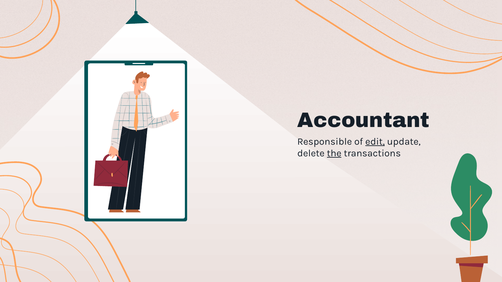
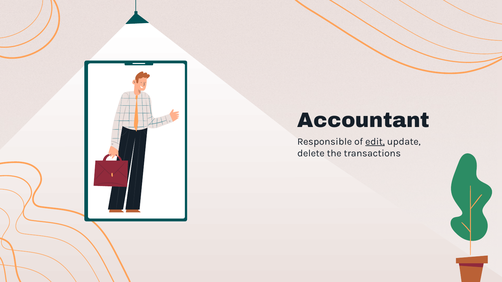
the underline: present -> none
